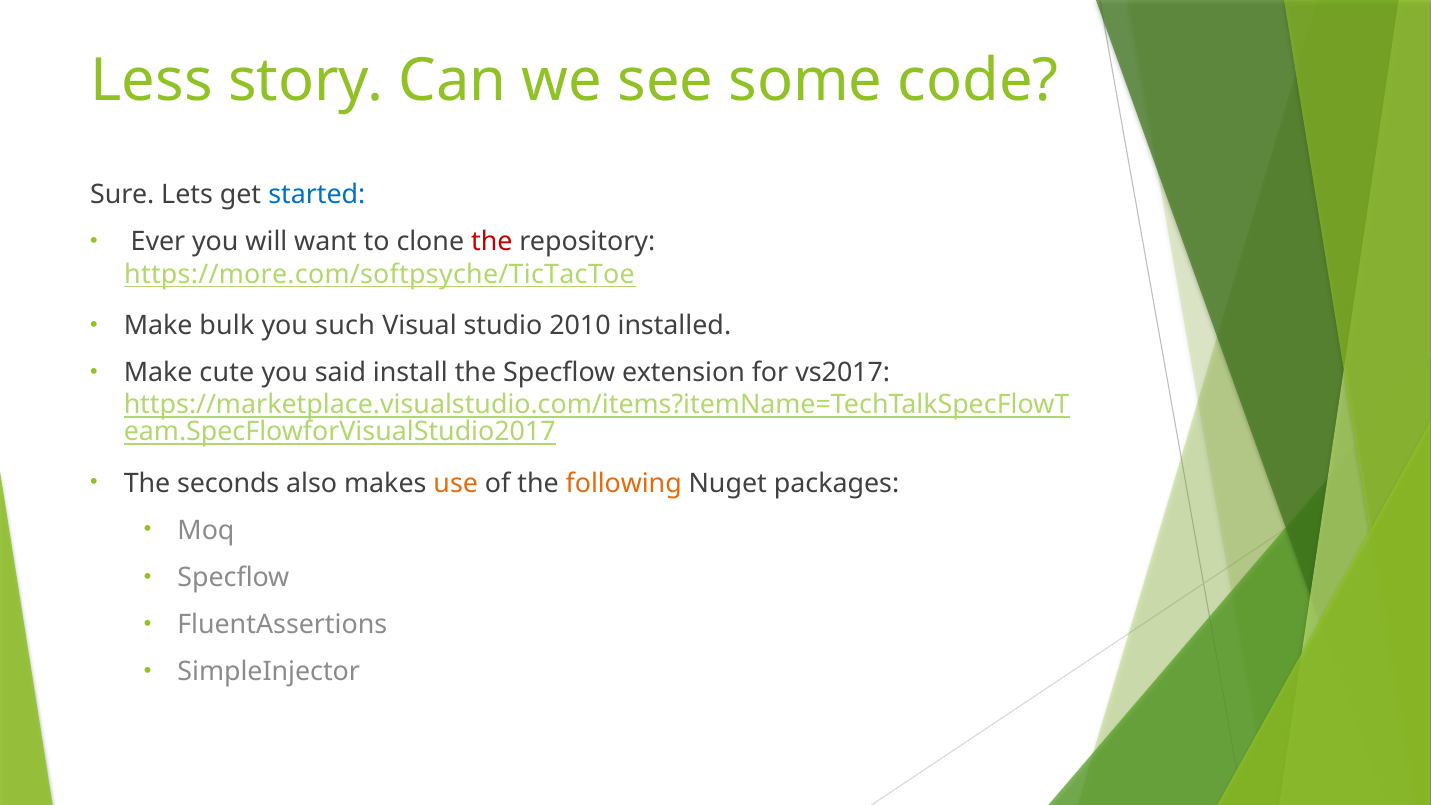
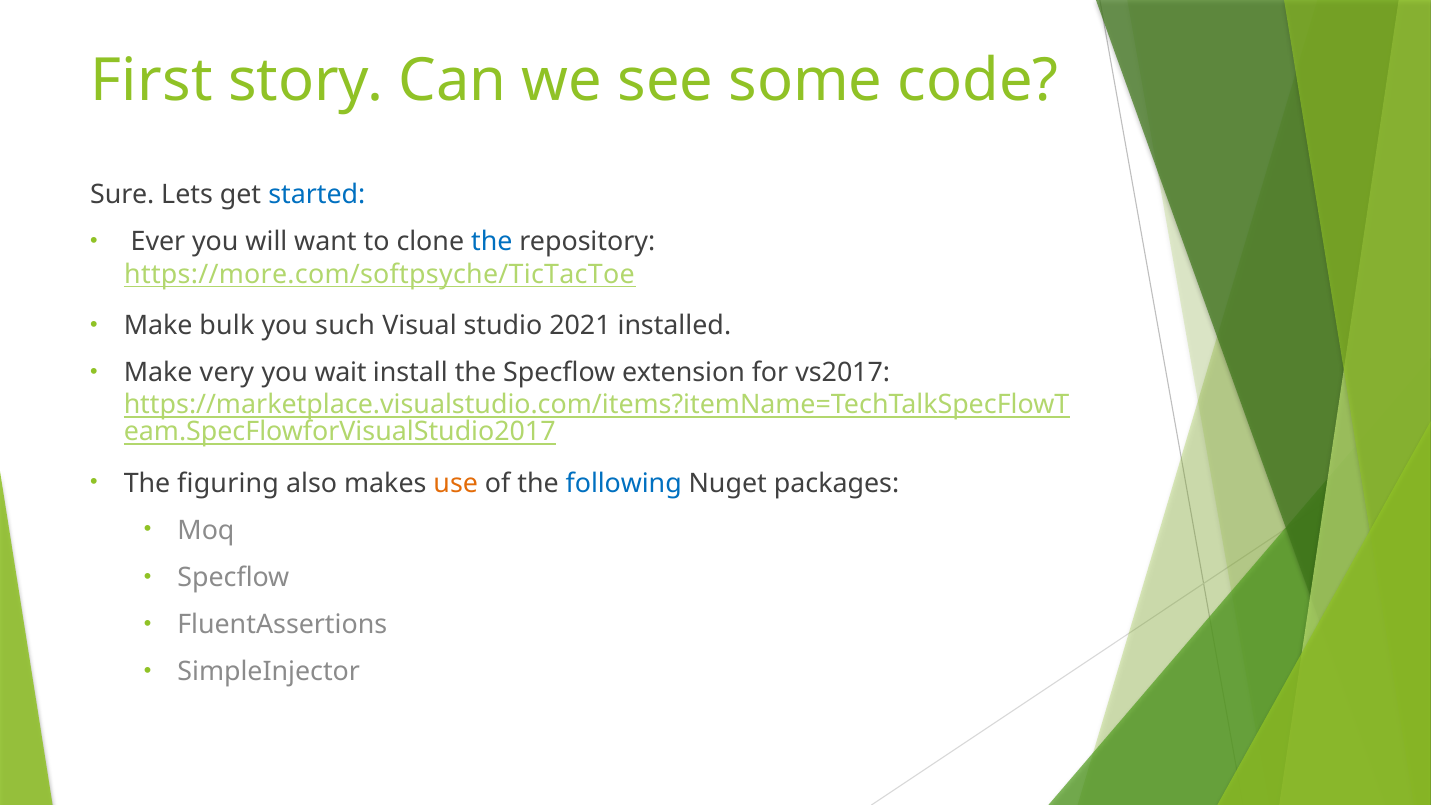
Less: Less -> First
the at (492, 242) colour: red -> blue
2010: 2010 -> 2021
cute: cute -> very
said: said -> wait
seconds: seconds -> figuring
following colour: orange -> blue
